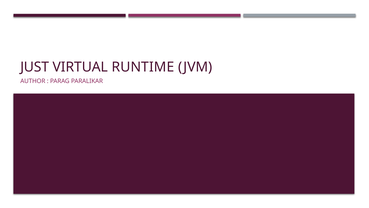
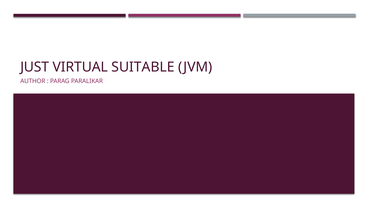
RUNTIME: RUNTIME -> SUITABLE
